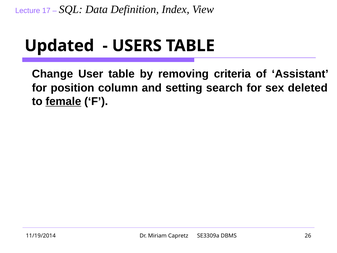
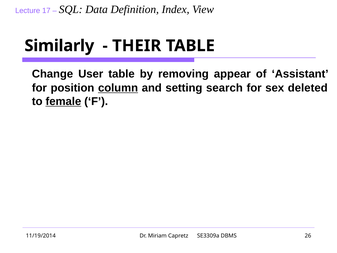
Updated: Updated -> Similarly
USERS: USERS -> THEIR
criteria: criteria -> appear
column underline: none -> present
